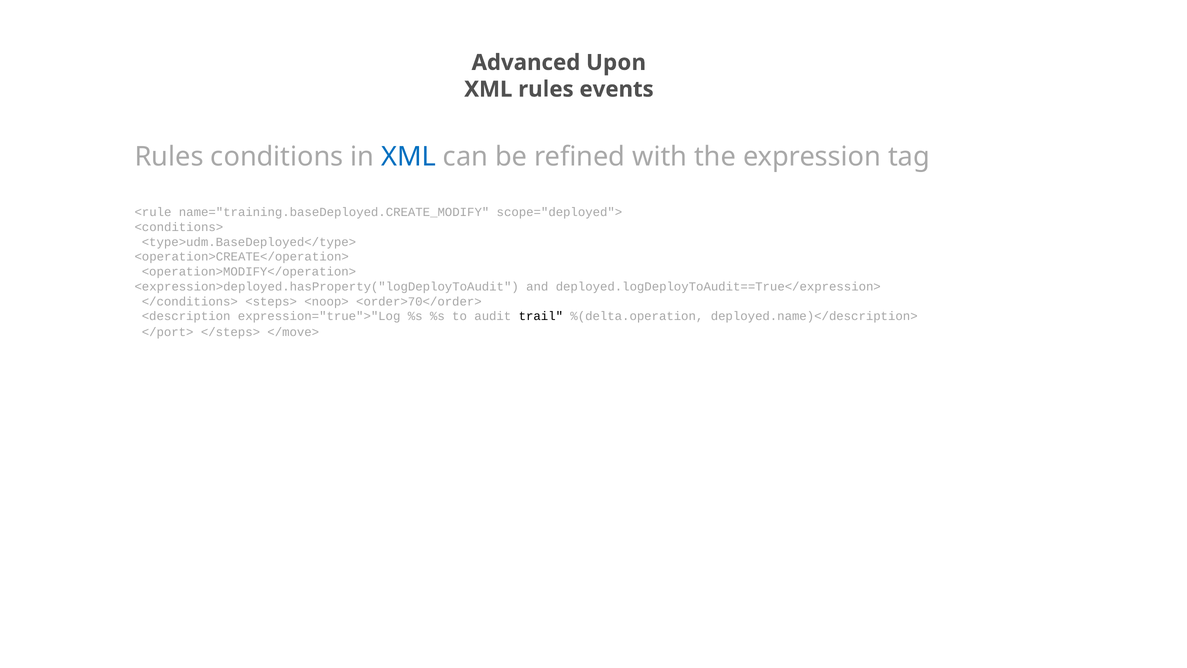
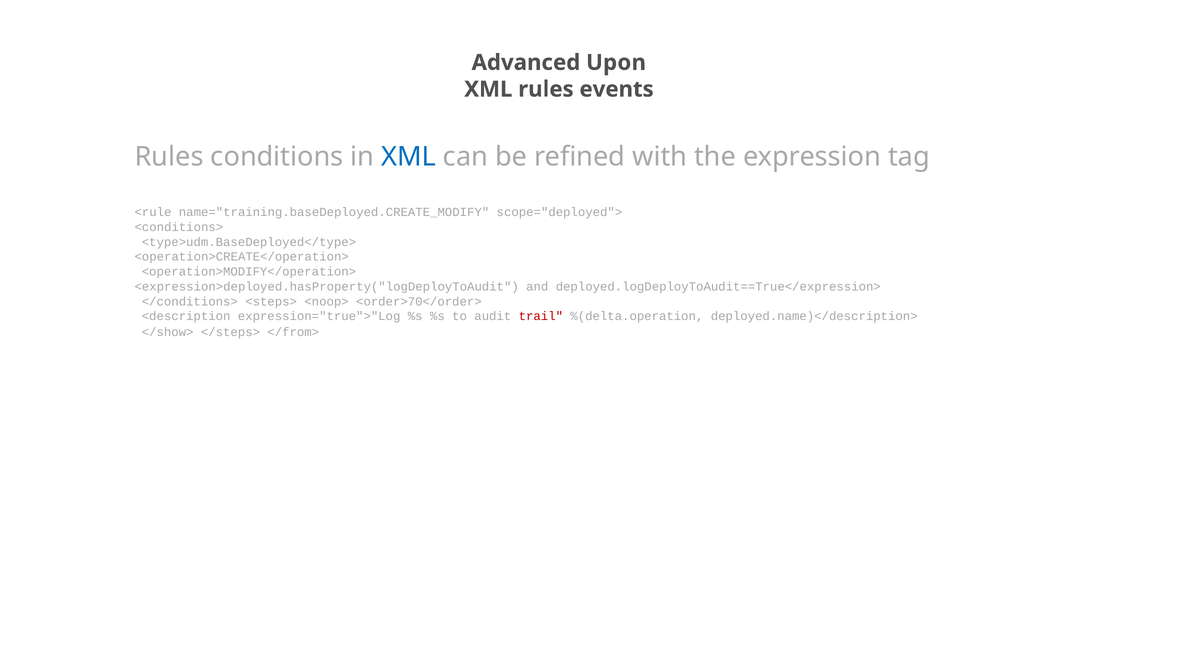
trail colour: black -> red
</port>: </port> -> </show>
</move>: </move> -> </from>
